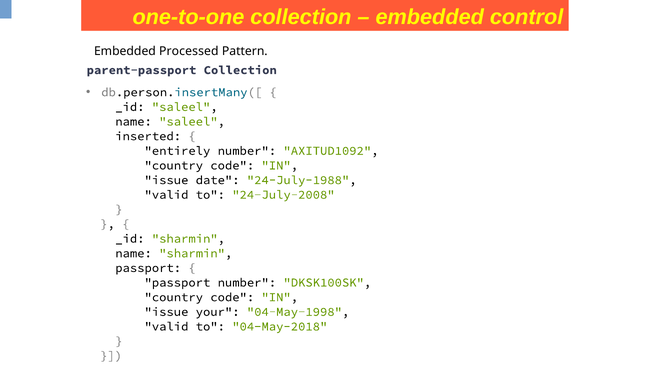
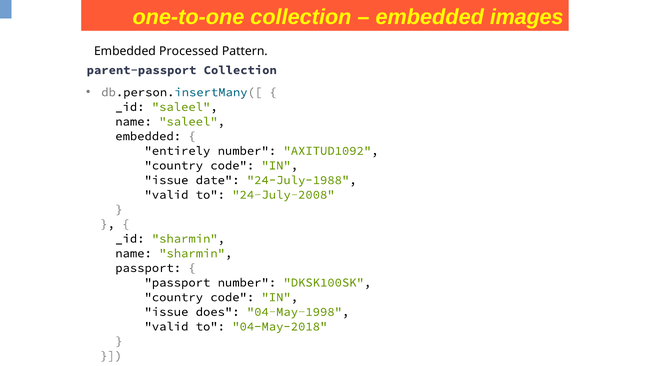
control: control -> images
inserted at (148, 136): inserted -> embedded
your: your -> does
